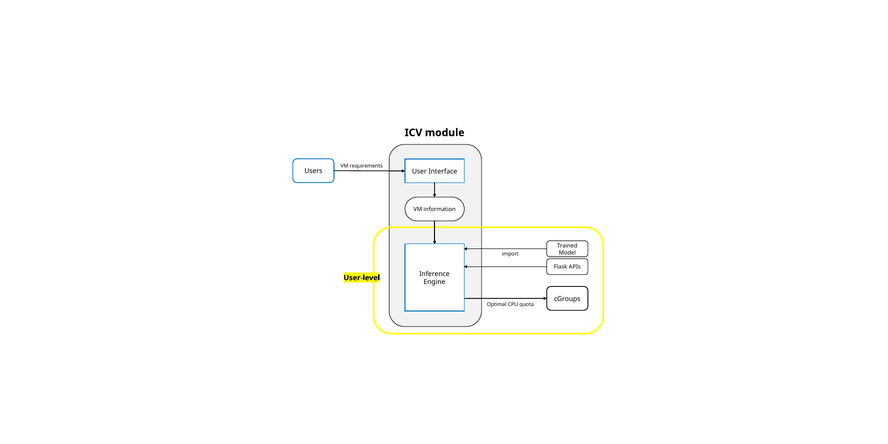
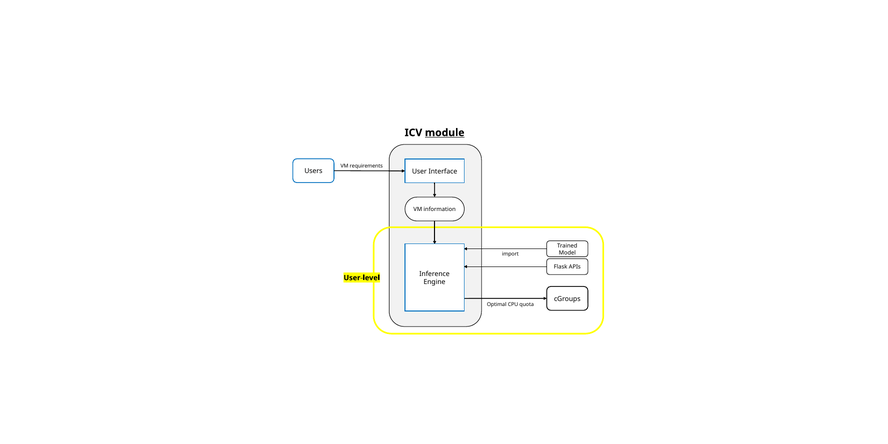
module underline: none -> present
